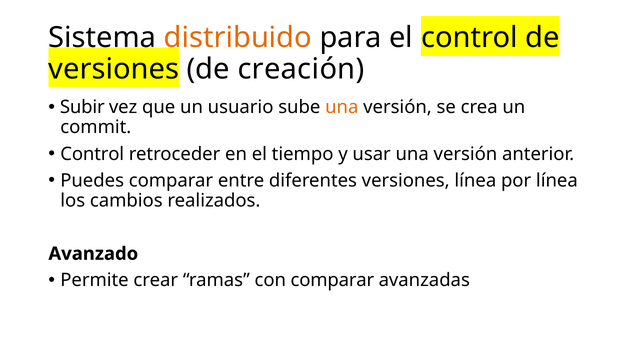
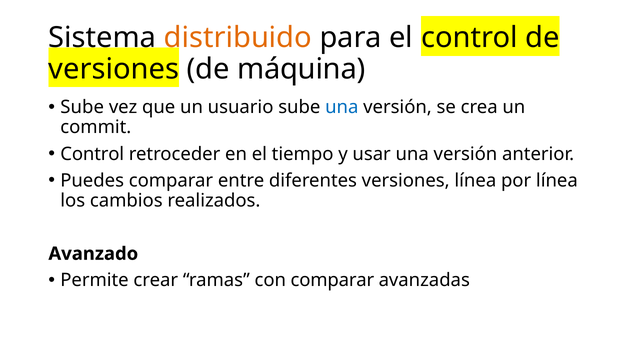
creación: creación -> máquina
Subir at (82, 107): Subir -> Sube
una at (342, 107) colour: orange -> blue
